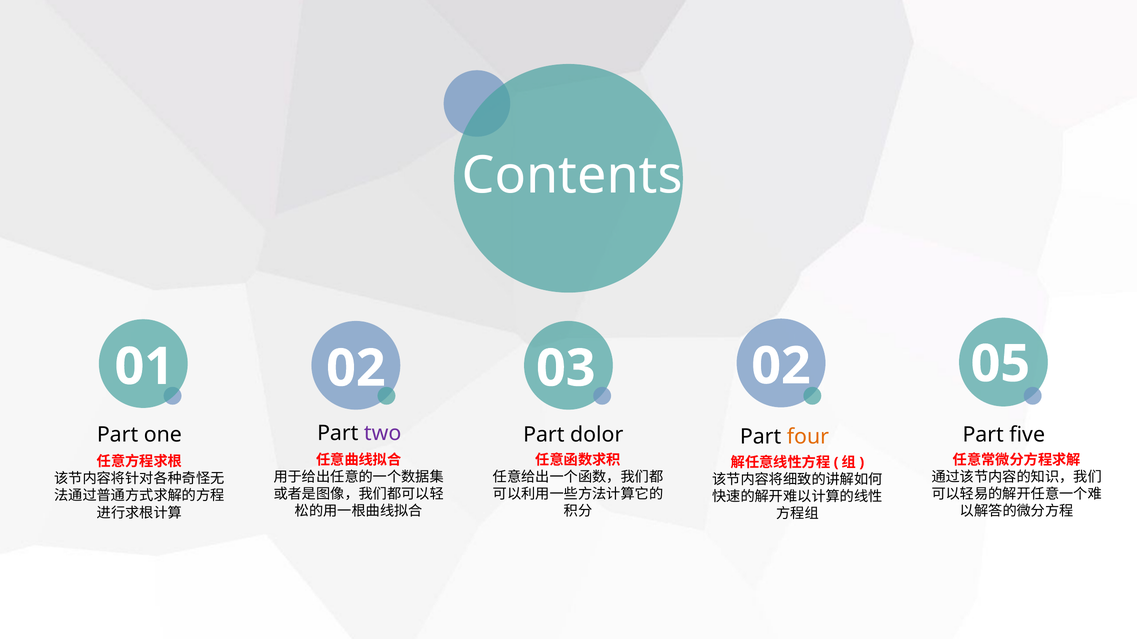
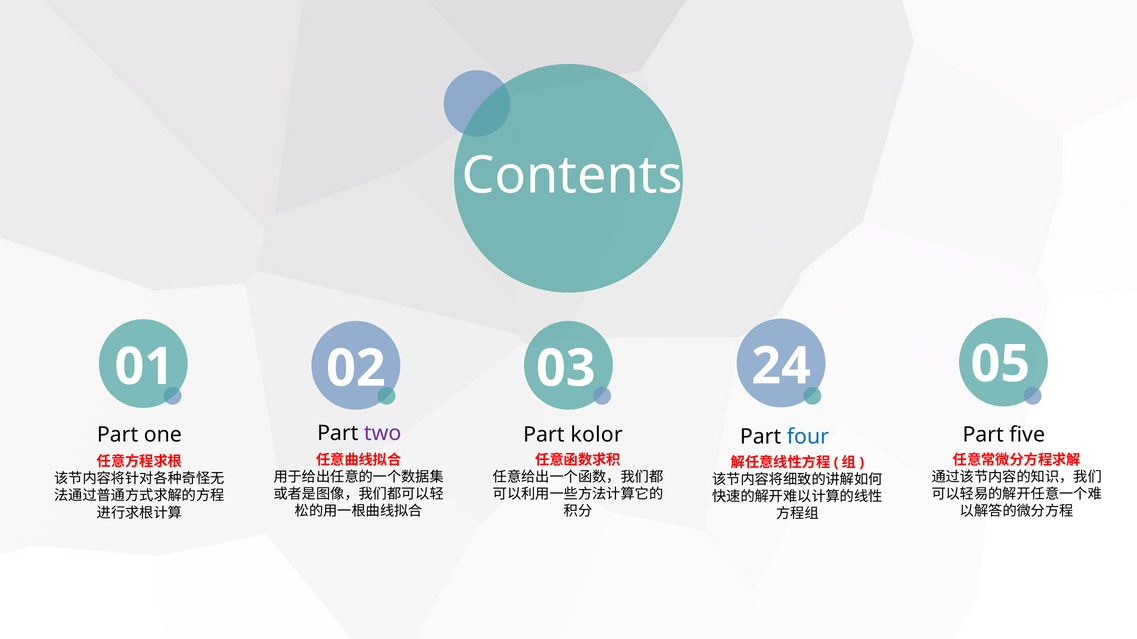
03 02: 02 -> 24
dolor: dolor -> kolor
four colour: orange -> blue
